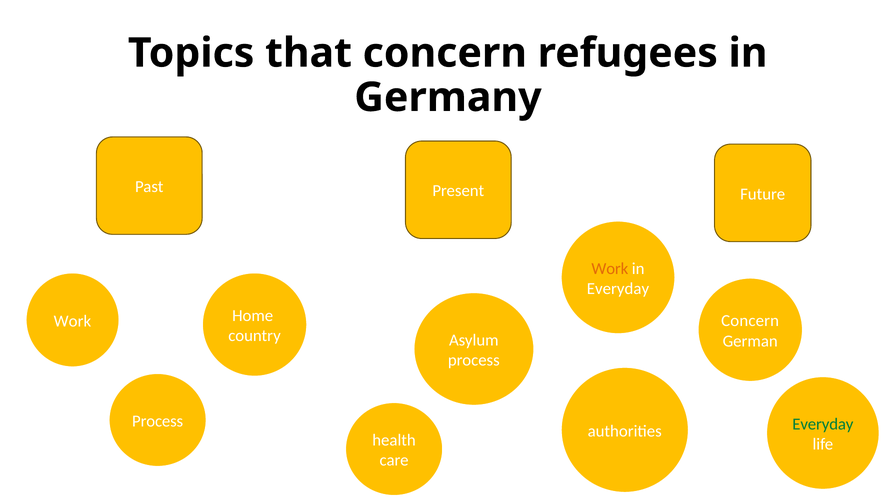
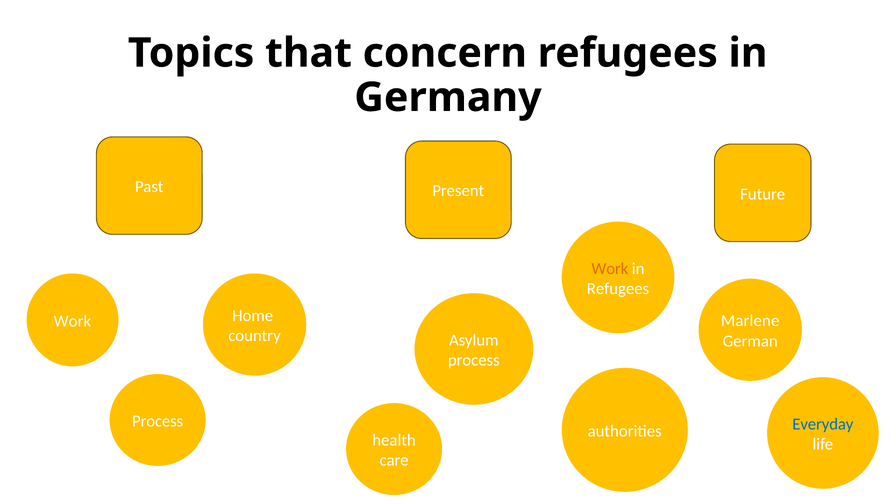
Everyday at (618, 289): Everyday -> Refugees
Concern at (750, 321): Concern -> Marlene
Everyday at (823, 424) colour: green -> blue
